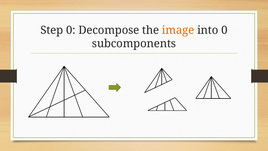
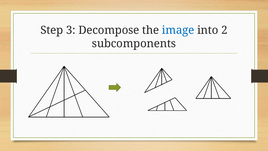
Step 0: 0 -> 3
image colour: orange -> blue
into 0: 0 -> 2
